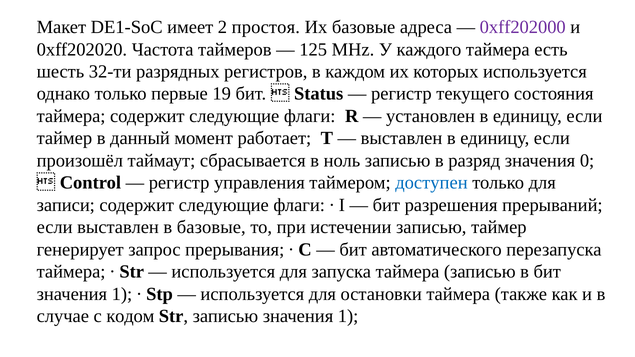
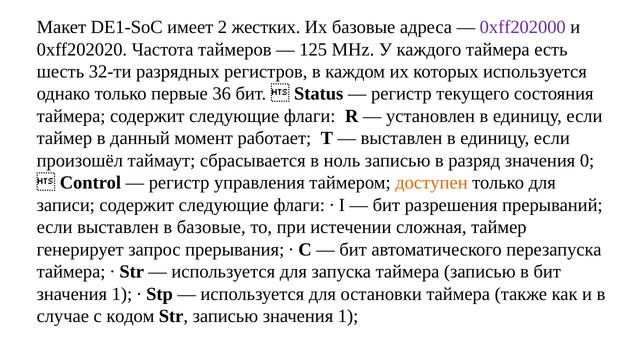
простоя: простоя -> жестких
19: 19 -> 36
доступен colour: blue -> orange
истечении записью: записью -> сложная
